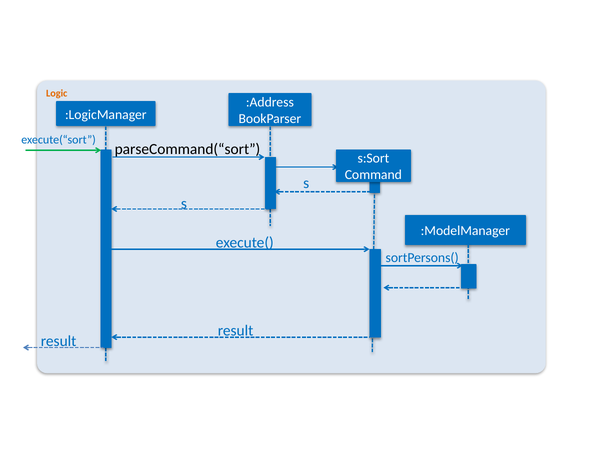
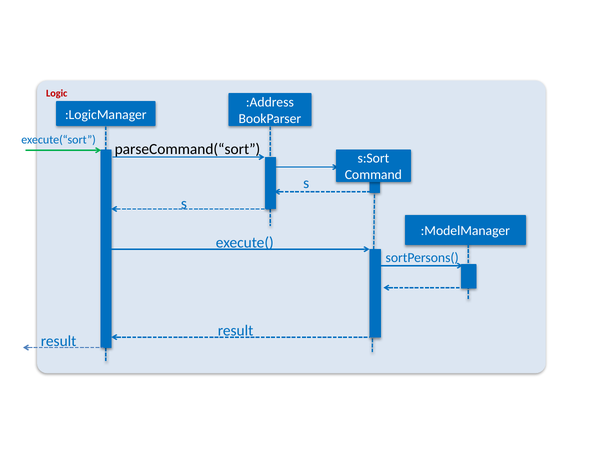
Logic colour: orange -> red
